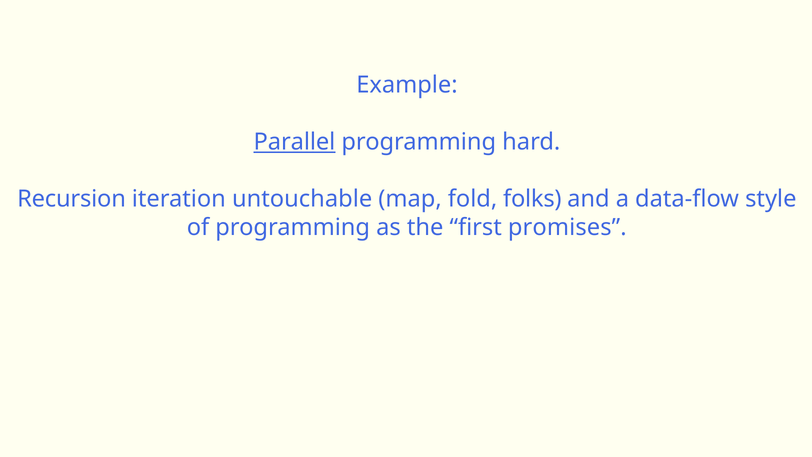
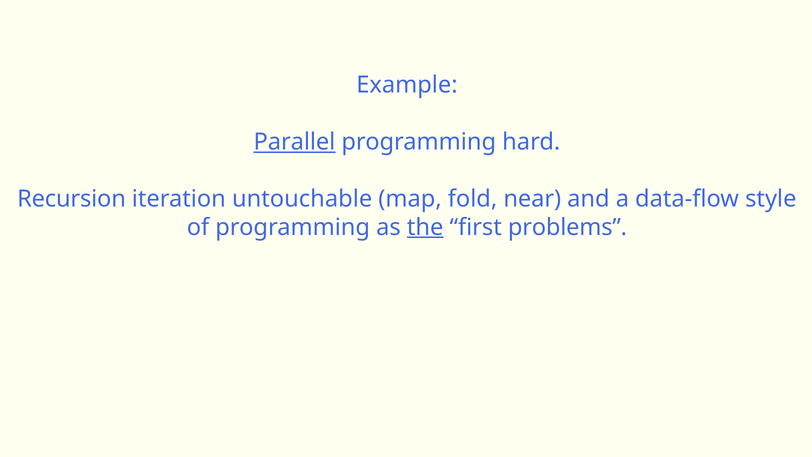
folks: folks -> near
the underline: none -> present
promises: promises -> problems
